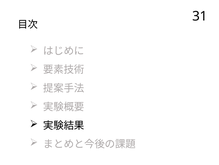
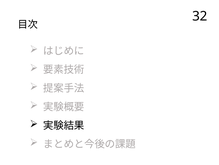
31: 31 -> 32
